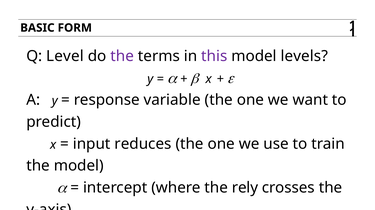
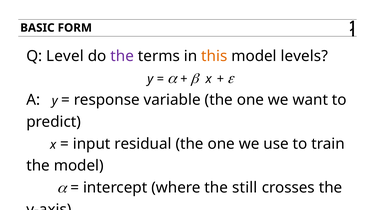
this colour: purple -> orange
reduces: reduces -> residual
rely: rely -> still
